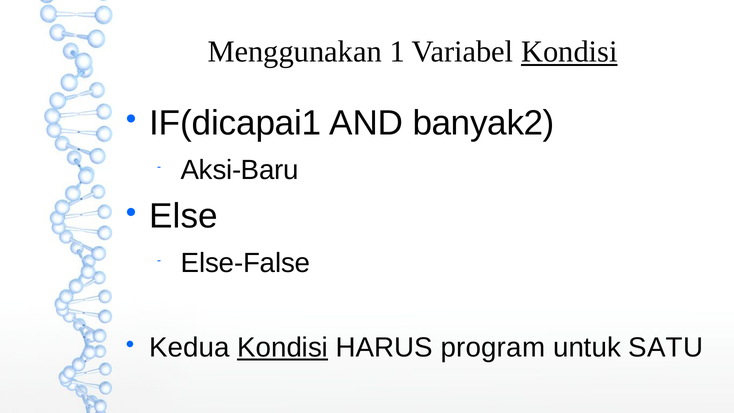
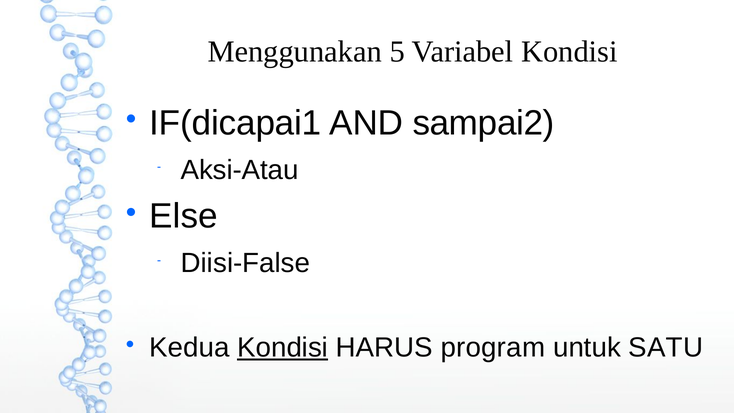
1: 1 -> 5
Kondisi at (569, 52) underline: present -> none
banyak2: banyak2 -> sampai2
Aksi-Baru: Aksi-Baru -> Aksi-Atau
Else-False: Else-False -> Diisi-False
